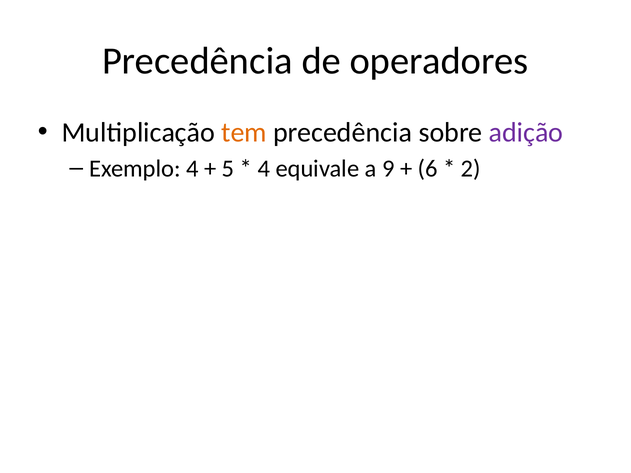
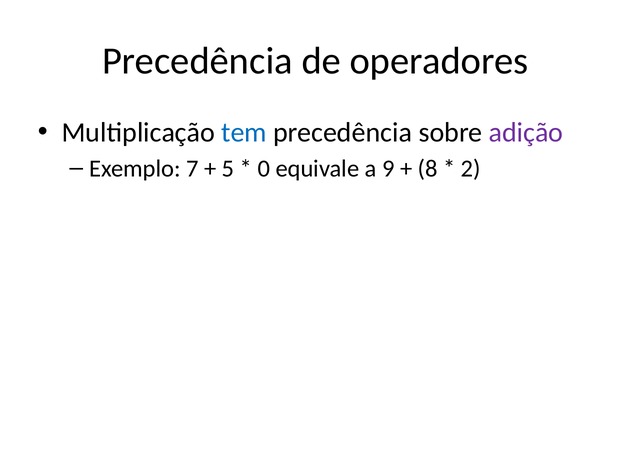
tem colour: orange -> blue
Exemplo 4: 4 -> 7
4 at (264, 169): 4 -> 0
6: 6 -> 8
